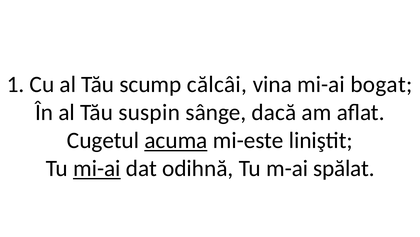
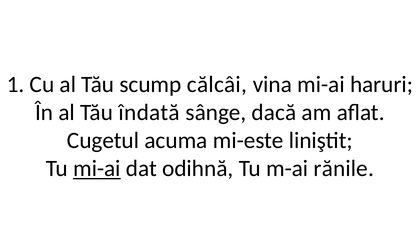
bogat: bogat -> haruri
suspin: suspin -> îndată
acuma underline: present -> none
spălat: spălat -> rănile
